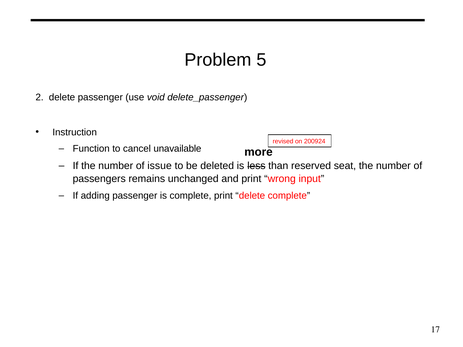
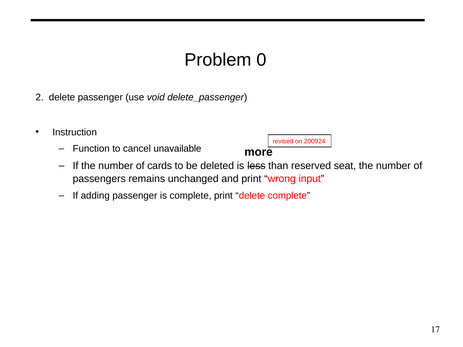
5: 5 -> 0
issue: issue -> cards
